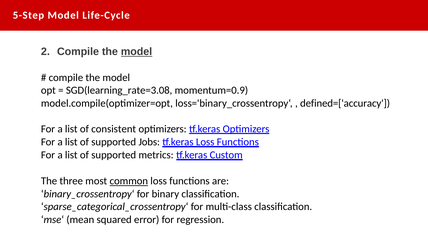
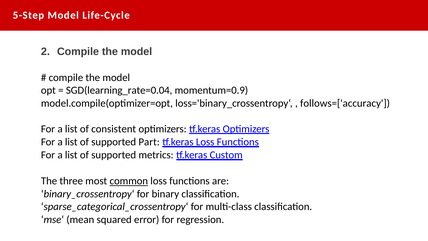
model at (137, 52) underline: present -> none
SGD(learning_rate=3.08: SGD(learning_rate=3.08 -> SGD(learning_rate=0.04
defined=['accuracy: defined=['accuracy -> follows=['accuracy
Jobs: Jobs -> Part
